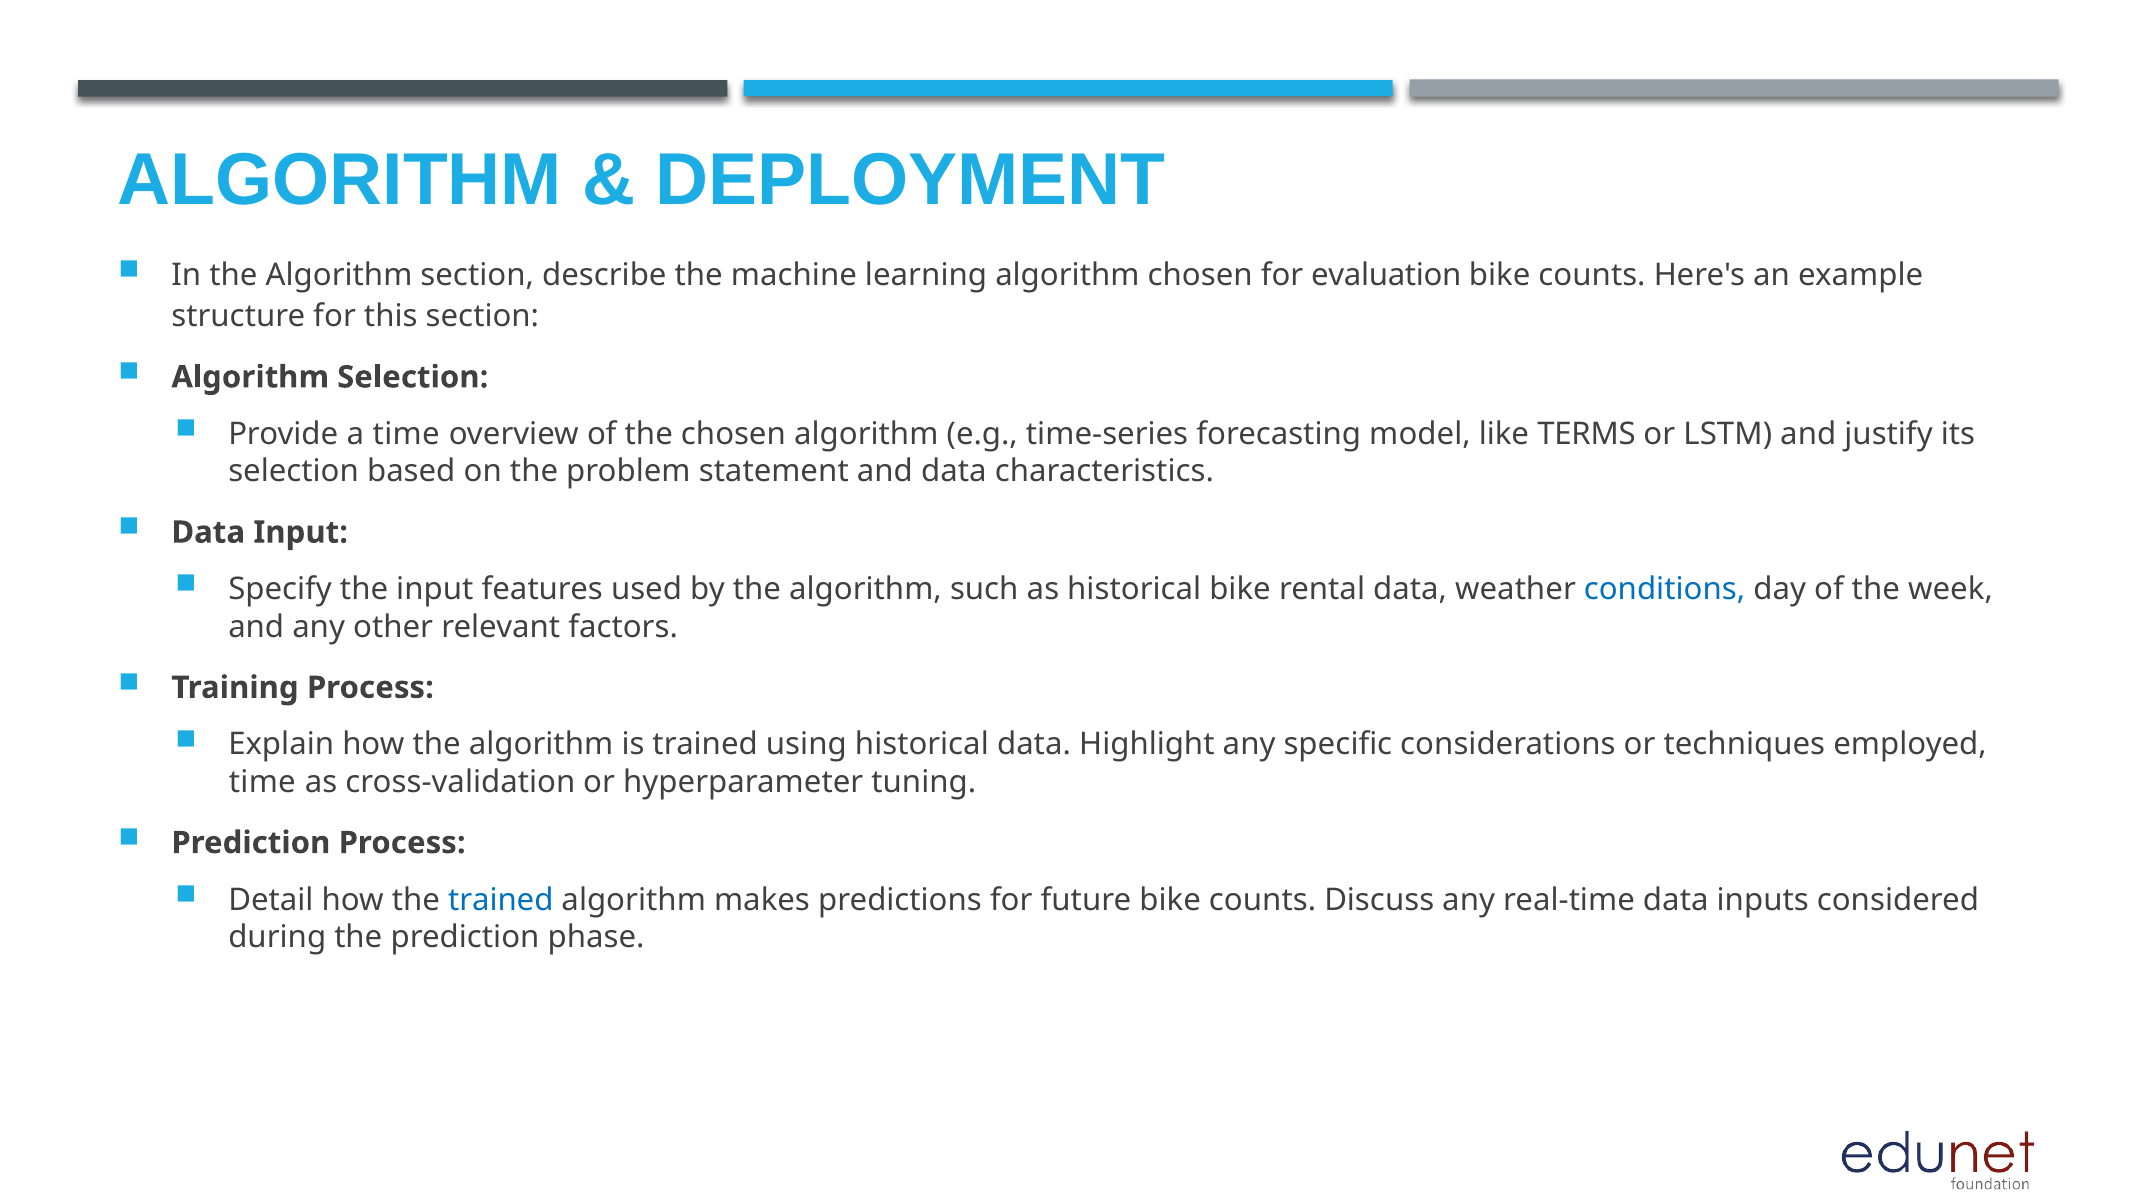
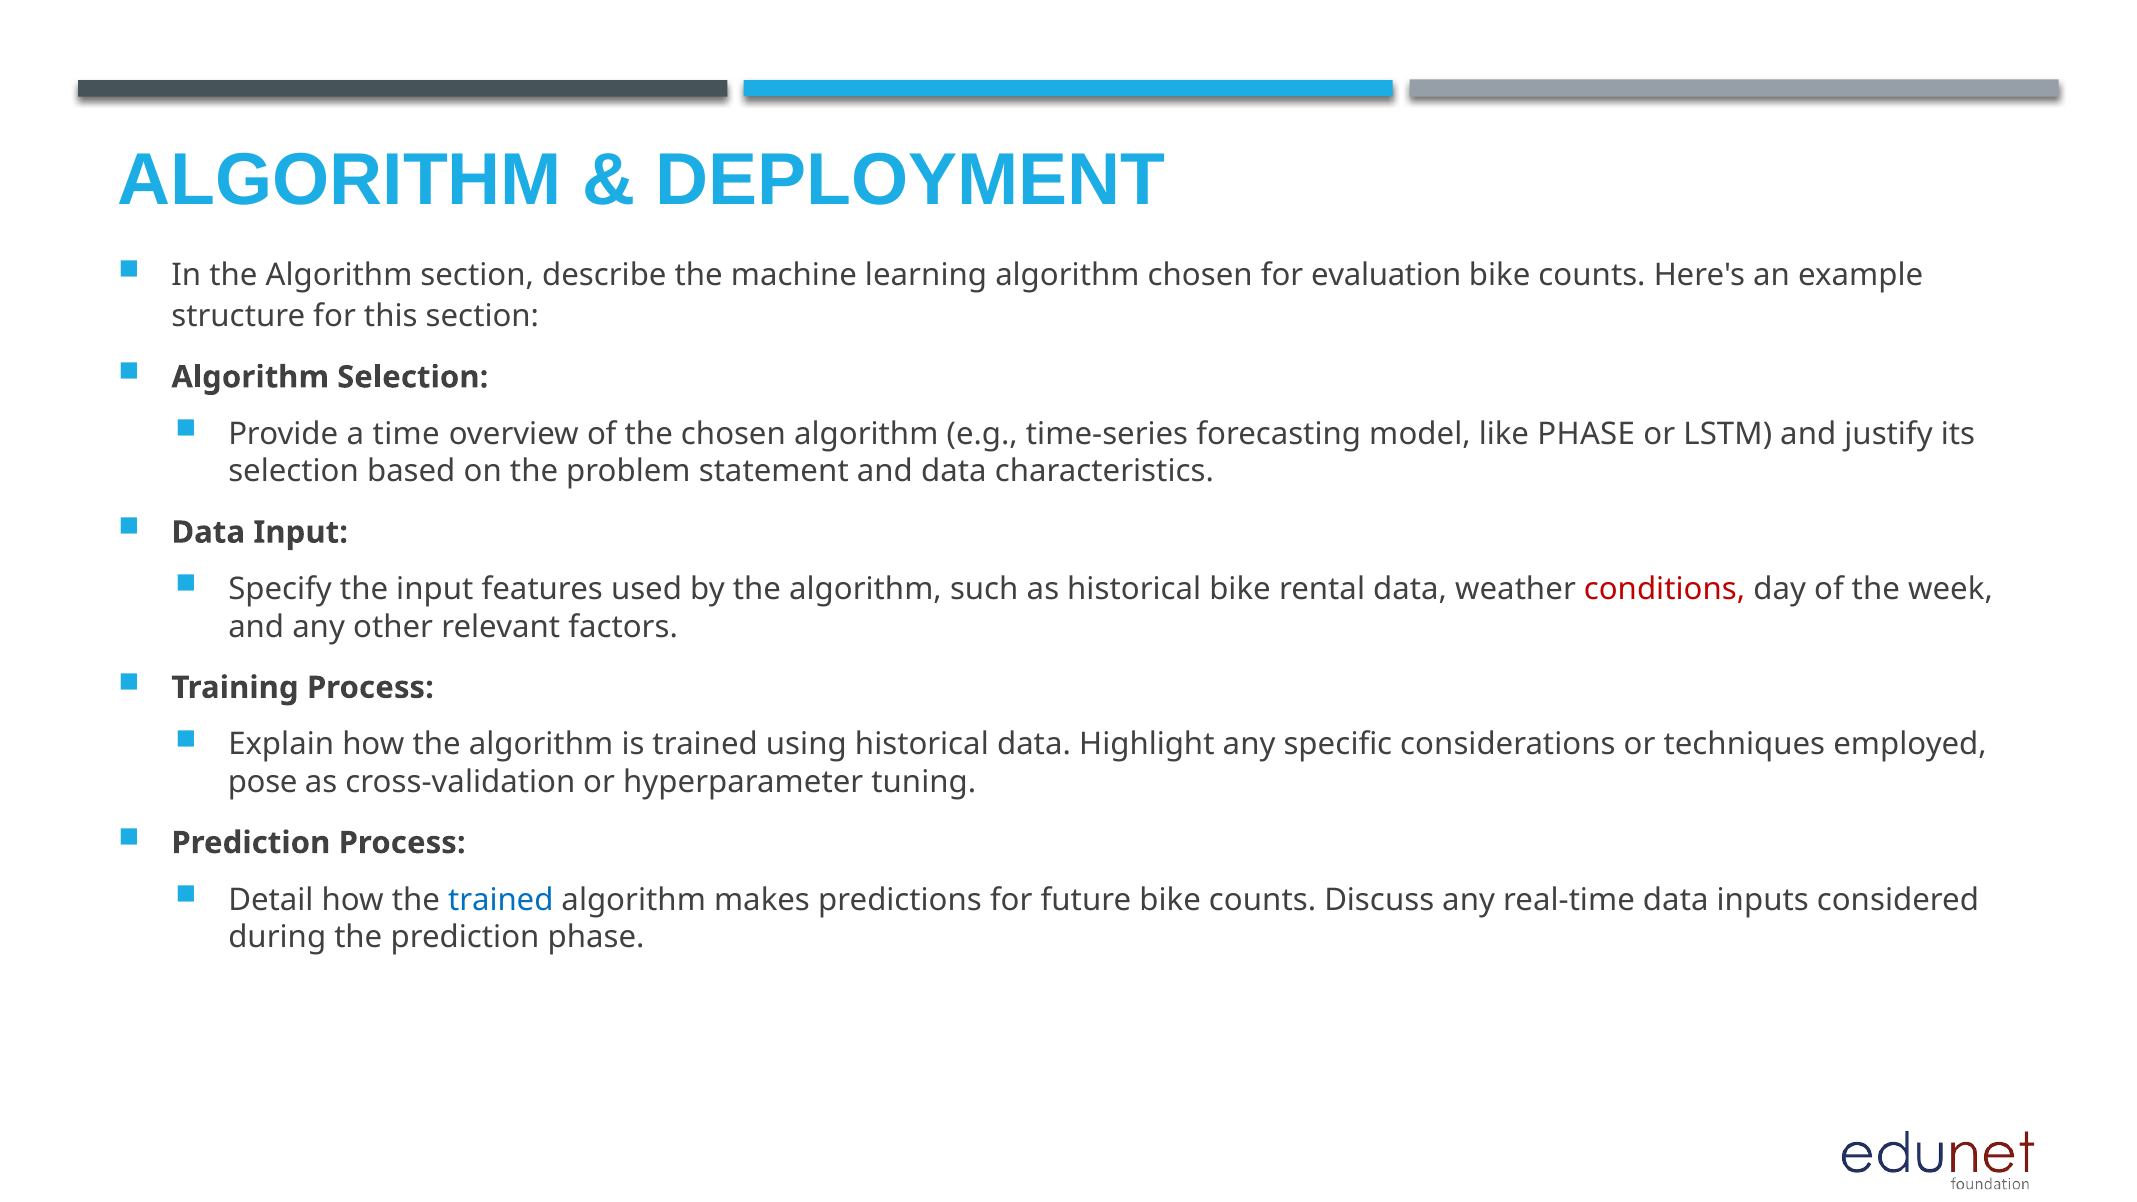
like TERMS: TERMS -> PHASE
conditions colour: blue -> red
time at (262, 782): time -> pose
